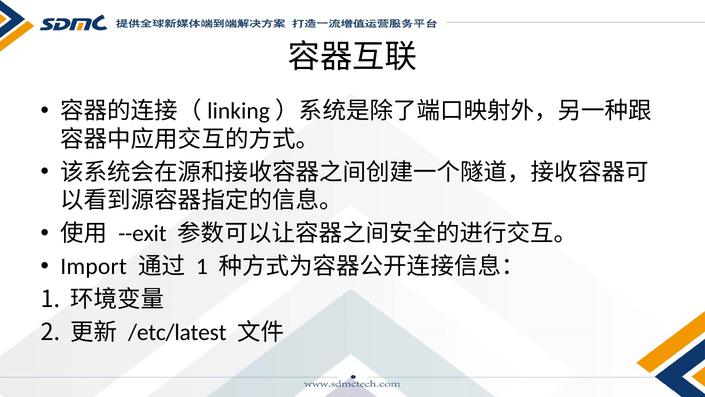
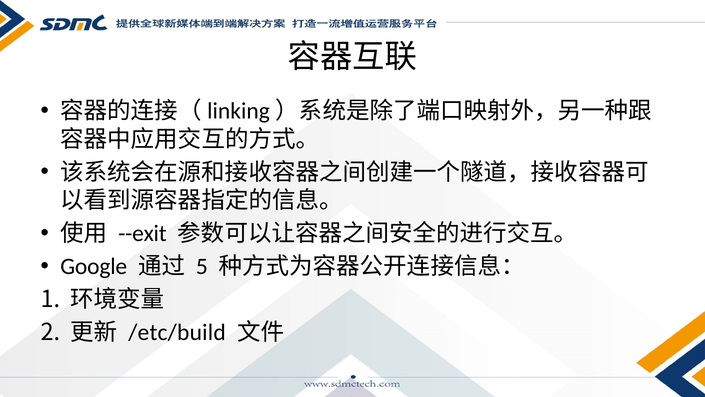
Import: Import -> Google
1 at (202, 266): 1 -> 5
/etc/latest: /etc/latest -> /etc/build
